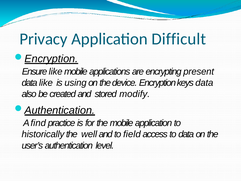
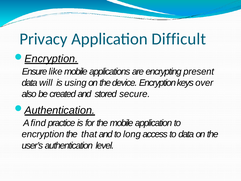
data like: like -> will
keys data: data -> over
modify: modify -> secure
historically at (43, 134): historically -> encryption
well: well -> that
field: field -> long
